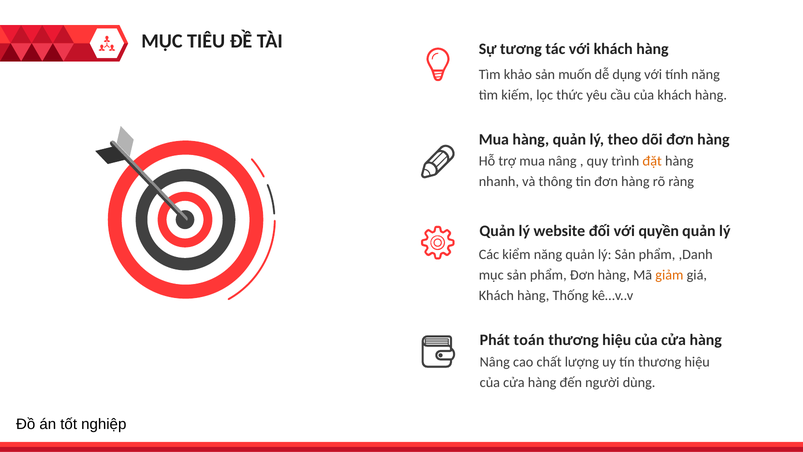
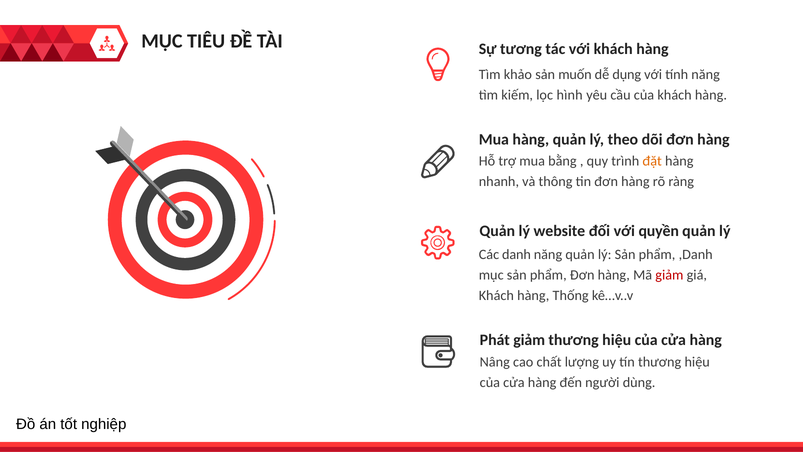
thức: thức -> hình
mua nâng: nâng -> bằng
kiểm: kiểm -> danh
giảm at (669, 275) colour: orange -> red
Phát toán: toán -> giảm
